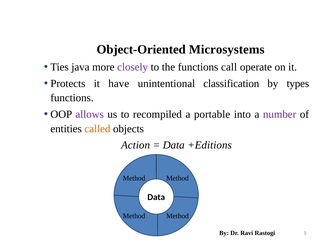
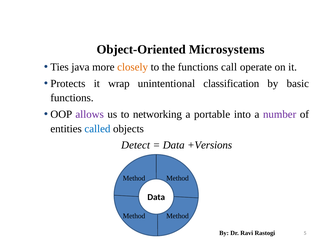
closely colour: purple -> orange
have: have -> wrap
types: types -> basic
recompiled: recompiled -> networking
called colour: orange -> blue
Action: Action -> Detect
+Editions: +Editions -> +Versions
